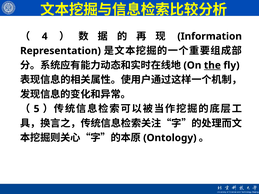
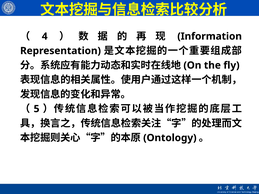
the underline: present -> none
